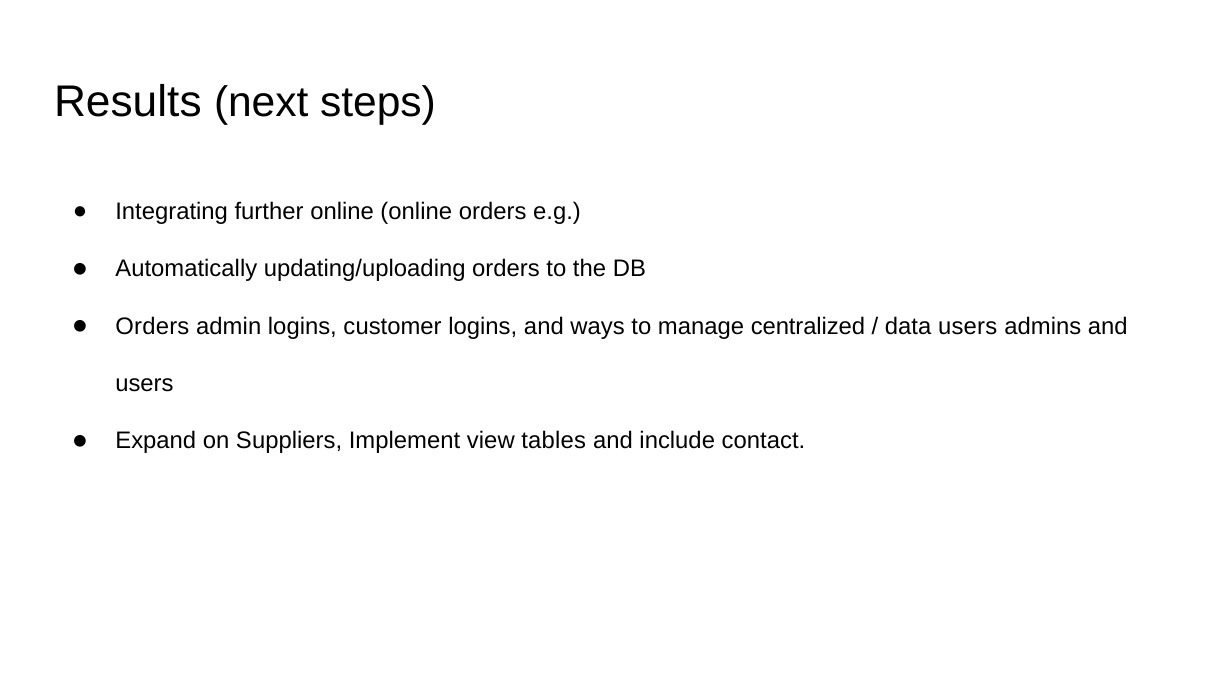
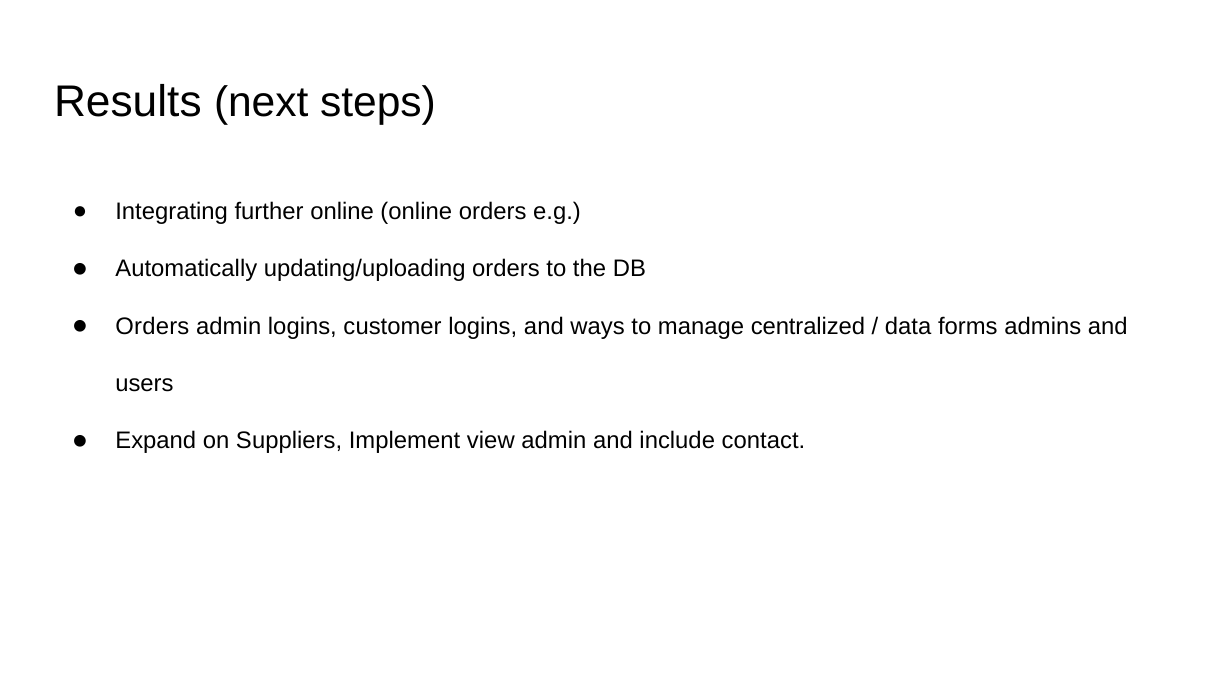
data users: users -> forms
view tables: tables -> admin
